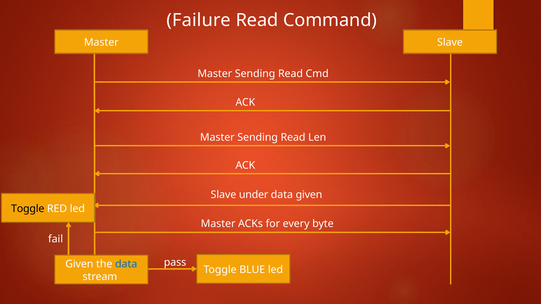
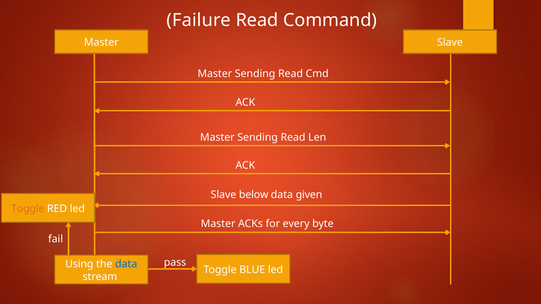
under: under -> below
Toggle at (28, 209) colour: black -> orange
Given at (79, 264): Given -> Using
